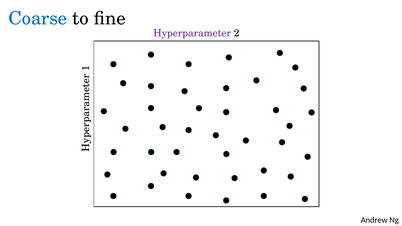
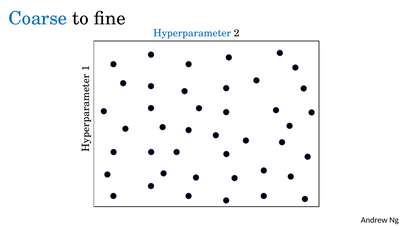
Hyperparameter colour: purple -> blue
